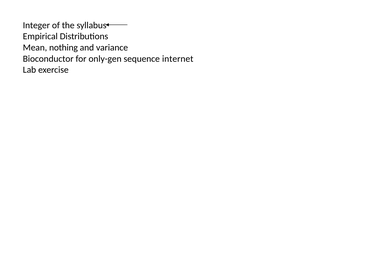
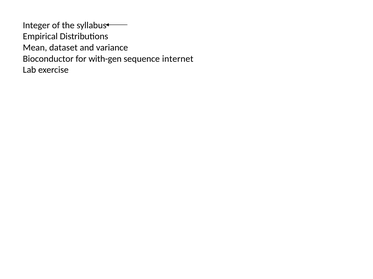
nothing: nothing -> dataset
only-gen: only-gen -> with-gen
